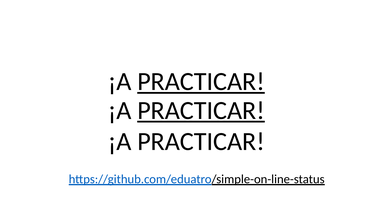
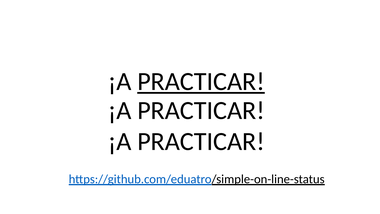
PRACTICAR at (201, 110) underline: present -> none
